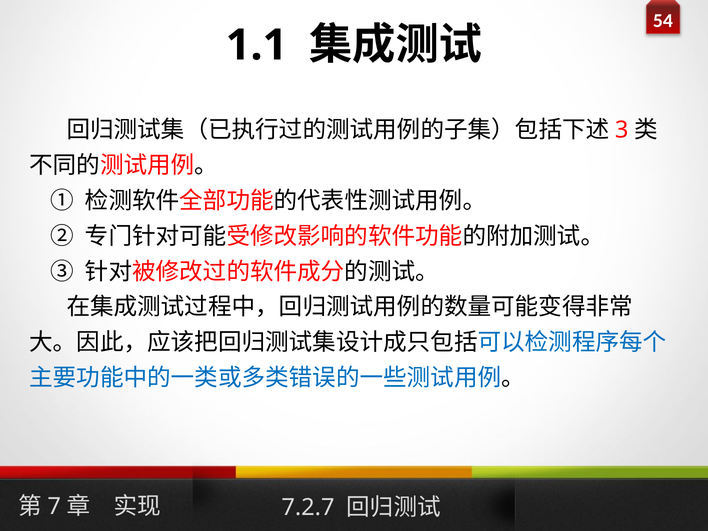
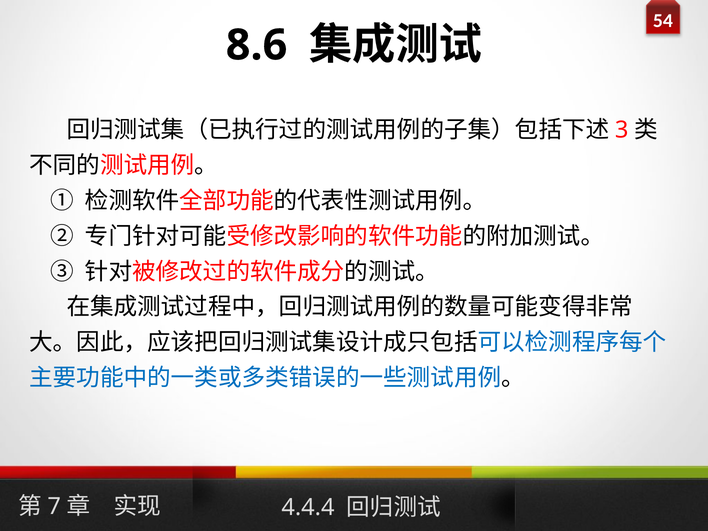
1.1: 1.1 -> 8.6
7.2.7: 7.2.7 -> 4.4.4
